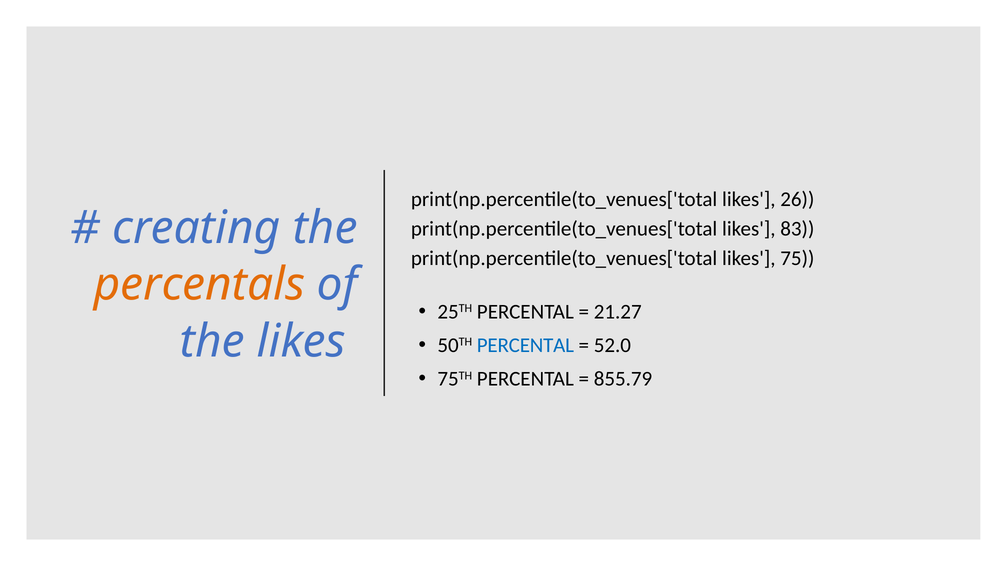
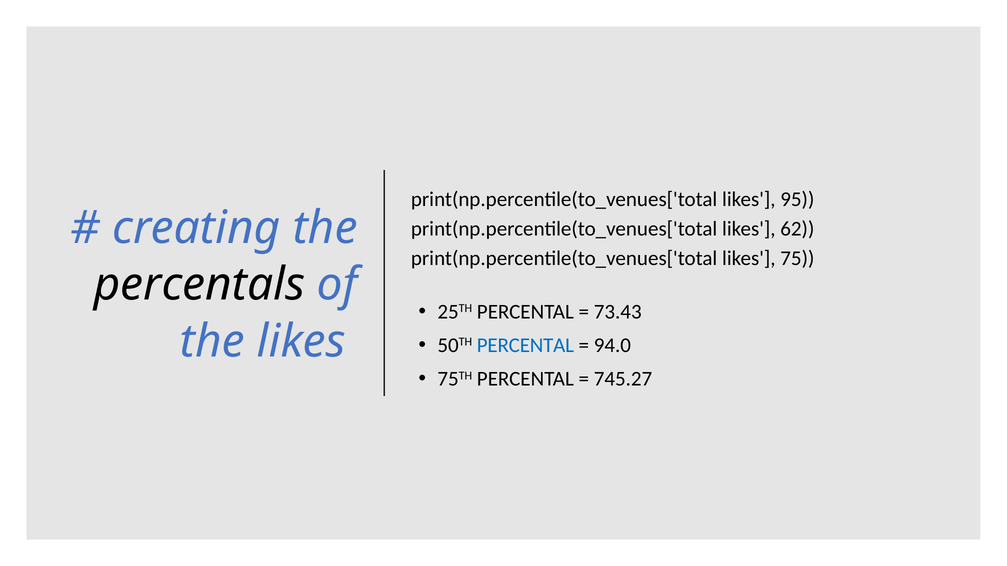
26: 26 -> 95
83: 83 -> 62
percentals colour: orange -> black
21.27: 21.27 -> 73.43
52.0: 52.0 -> 94.0
855.79: 855.79 -> 745.27
